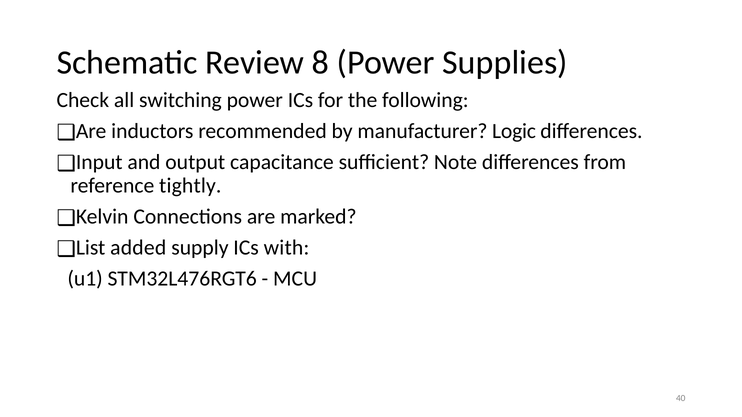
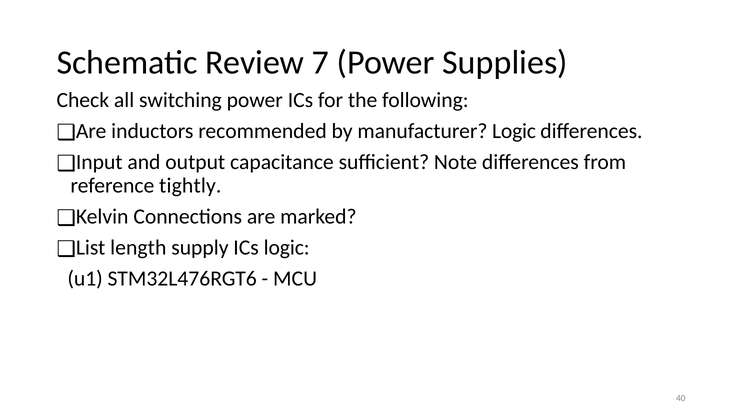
8: 8 -> 7
added: added -> length
ICs with: with -> logic
